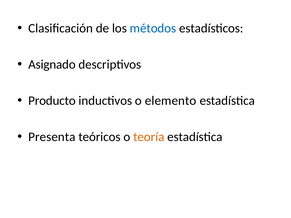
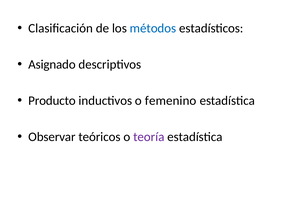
elemento: elemento -> femenino
Presenta: Presenta -> Observar
teoría colour: orange -> purple
